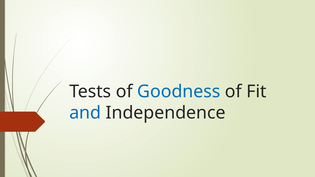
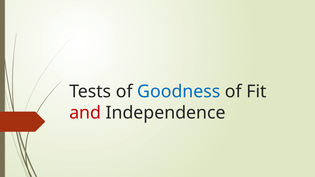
and colour: blue -> red
